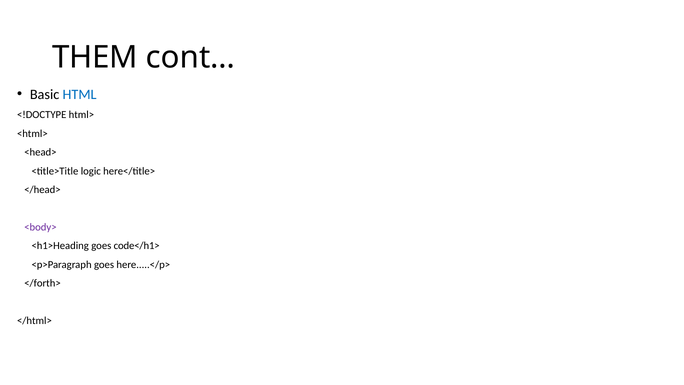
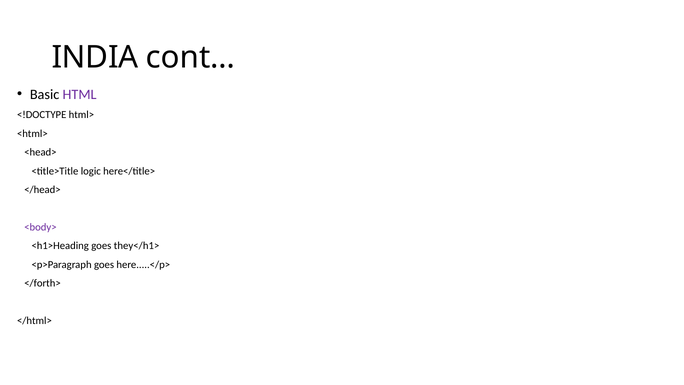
THEM: THEM -> INDIA
HTML colour: blue -> purple
code</h1>: code</h1> -> they</h1>
